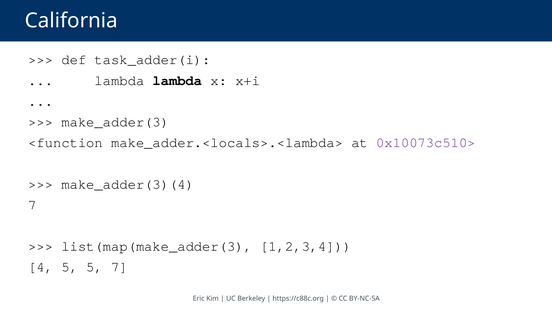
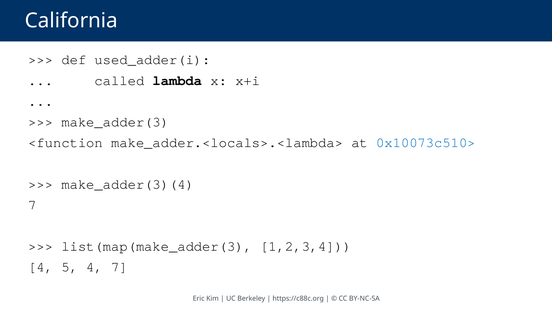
task_adder(i: task_adder(i -> used_adder(i
lambda at (119, 80): lambda -> called
0x10073c510> colour: purple -> blue
5 5: 5 -> 4
